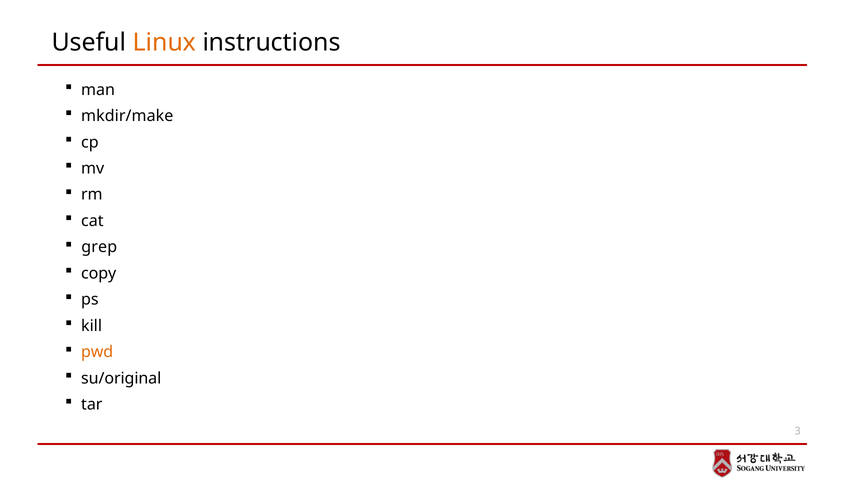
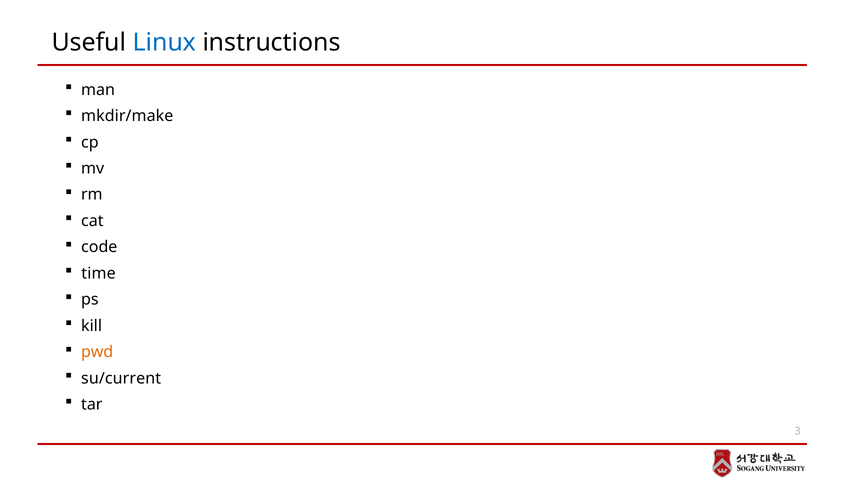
Linux colour: orange -> blue
grep: grep -> code
copy: copy -> time
su/original: su/original -> su/current
